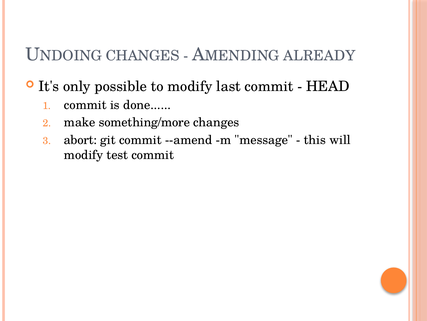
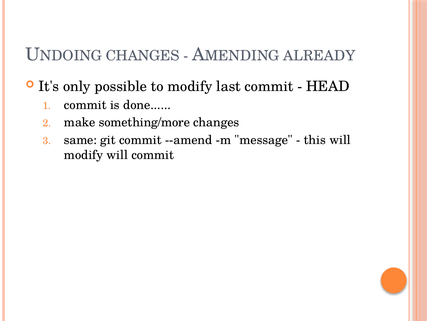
abort: abort -> same
modify test: test -> will
